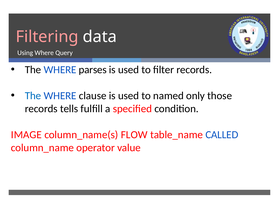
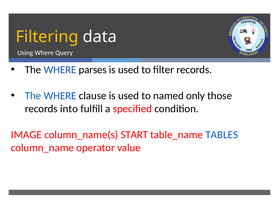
Filtering colour: pink -> yellow
tells: tells -> into
FLOW: FLOW -> START
CALLED: CALLED -> TABLES
